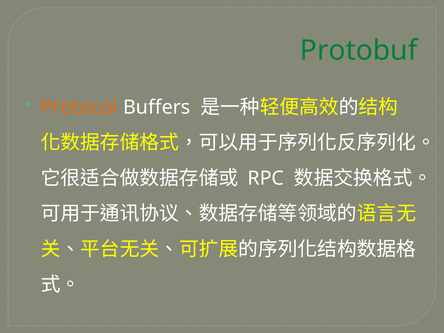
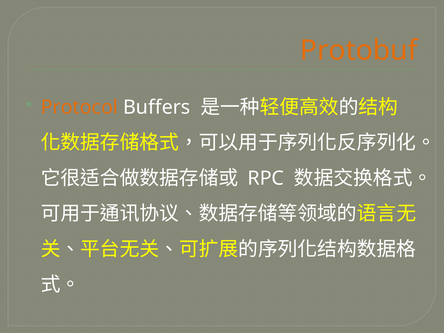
Protobuf colour: green -> orange
